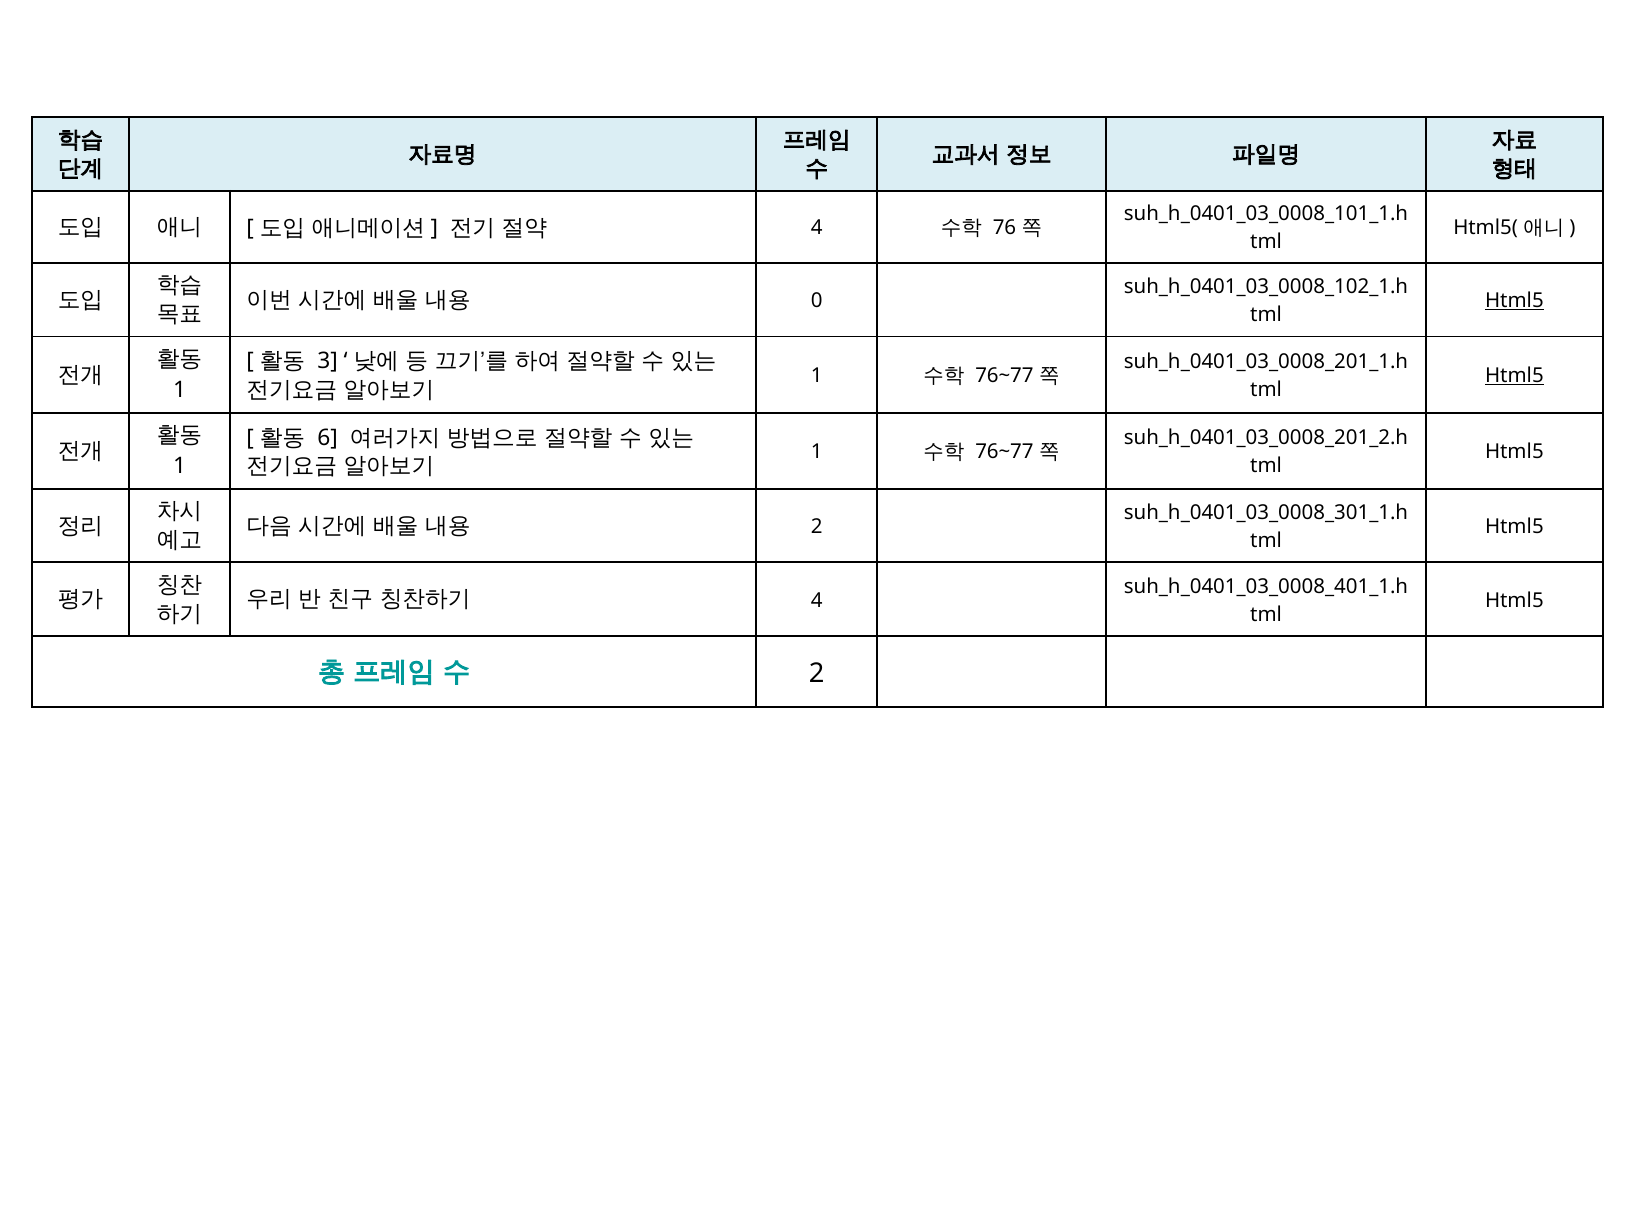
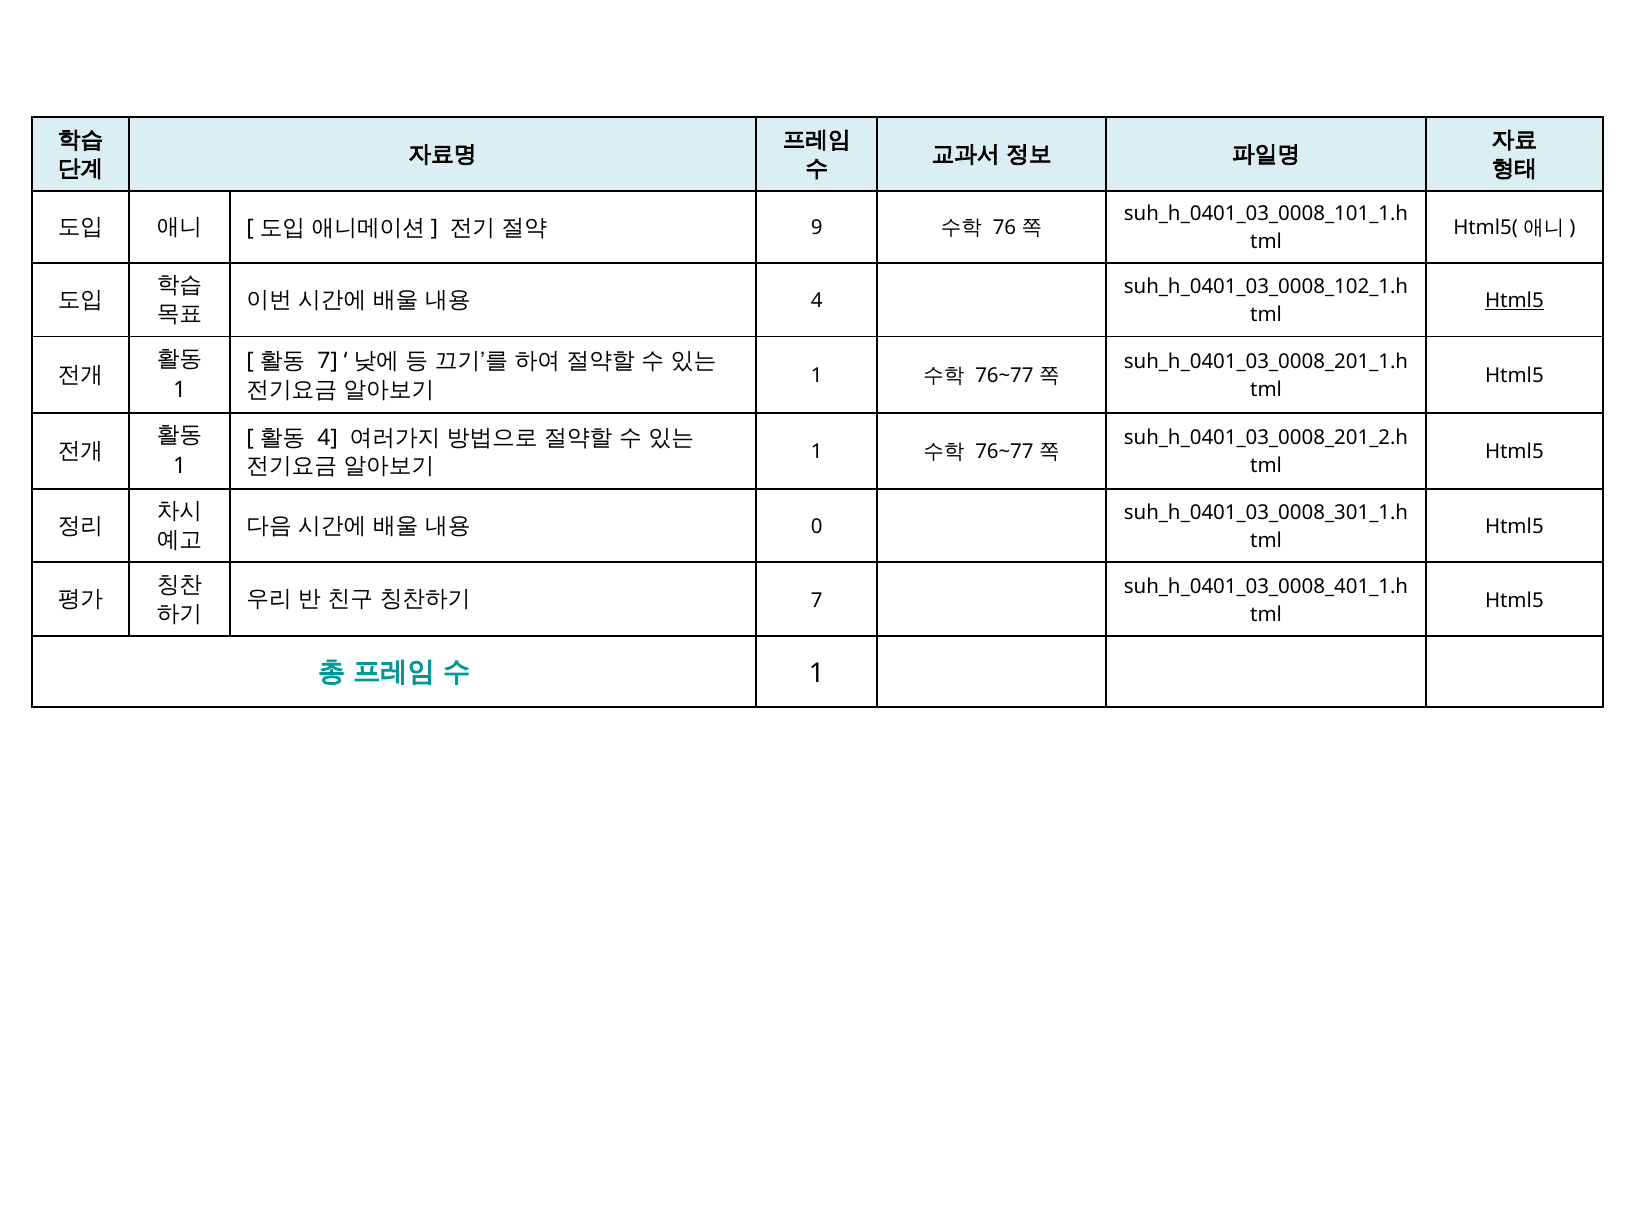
4 at (817, 228): 4 -> 9
0 at (817, 301): 0 -> 4
3 at (328, 361): 3 -> 7
Html5 at (1514, 376) underline: present -> none
6 at (328, 437): 6 -> 4
2 at (817, 527): 2 -> 0
4 at (817, 600): 4 -> 7
2 at (817, 673): 2 -> 1
